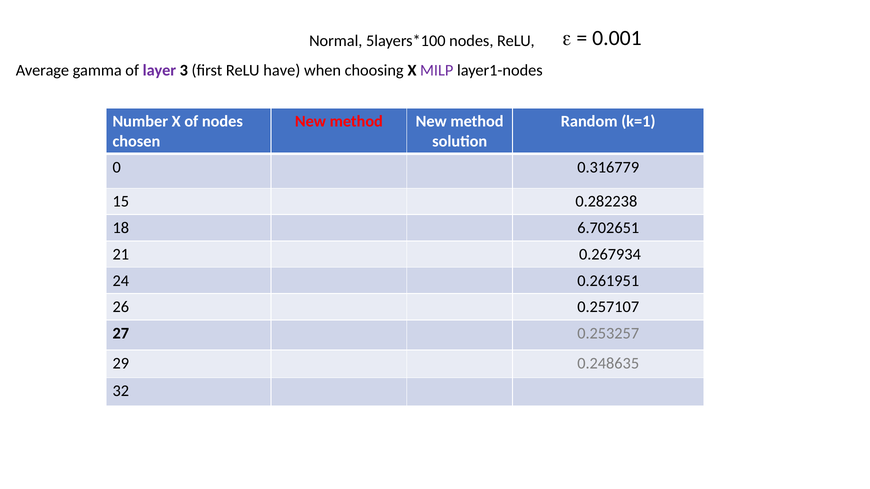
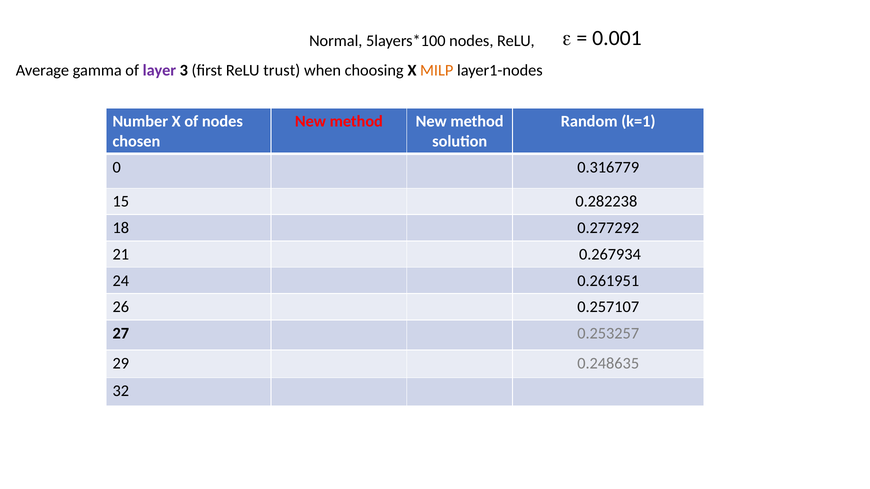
have: have -> trust
MILP colour: purple -> orange
6.702651: 6.702651 -> 0.277292
